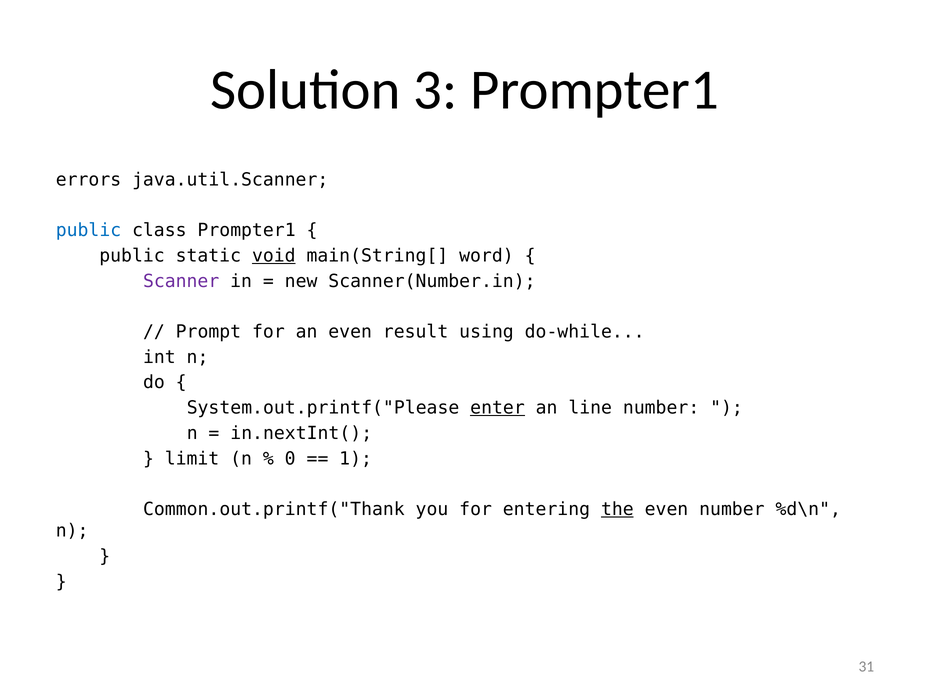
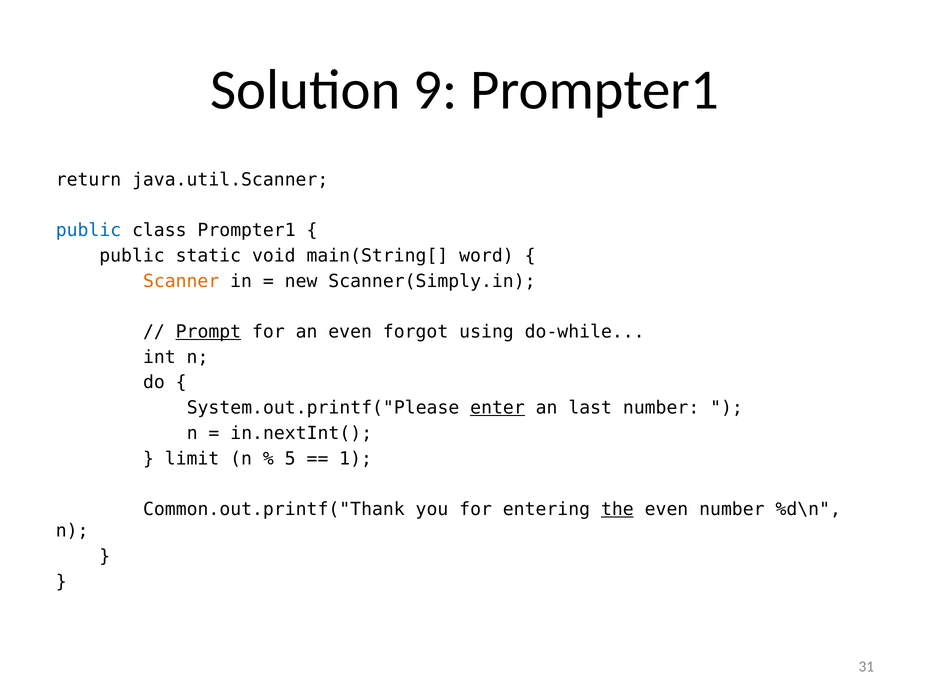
3: 3 -> 9
errors: errors -> return
void underline: present -> none
Scanner colour: purple -> orange
Scanner(Number.in: Scanner(Number.in -> Scanner(Simply.in
Prompt underline: none -> present
result: result -> forgot
line: line -> last
0: 0 -> 5
